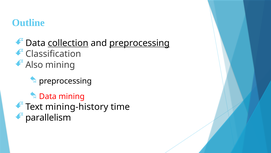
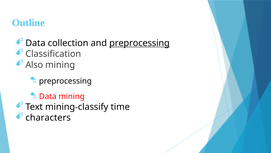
collection underline: present -> none
mining-history: mining-history -> mining-classify
parallelism: parallelism -> characters
